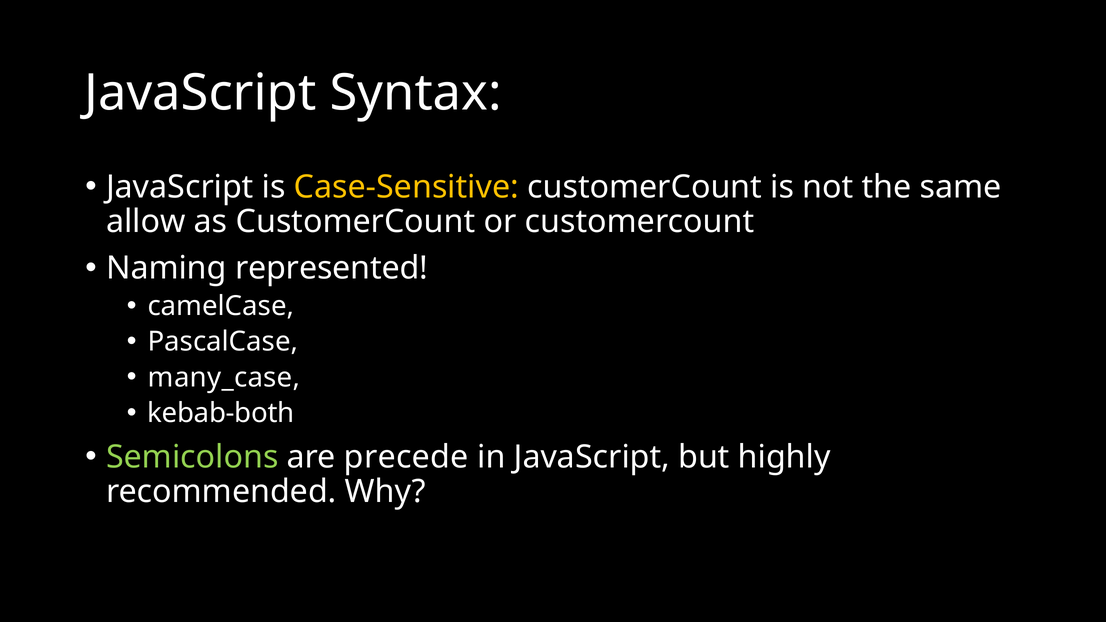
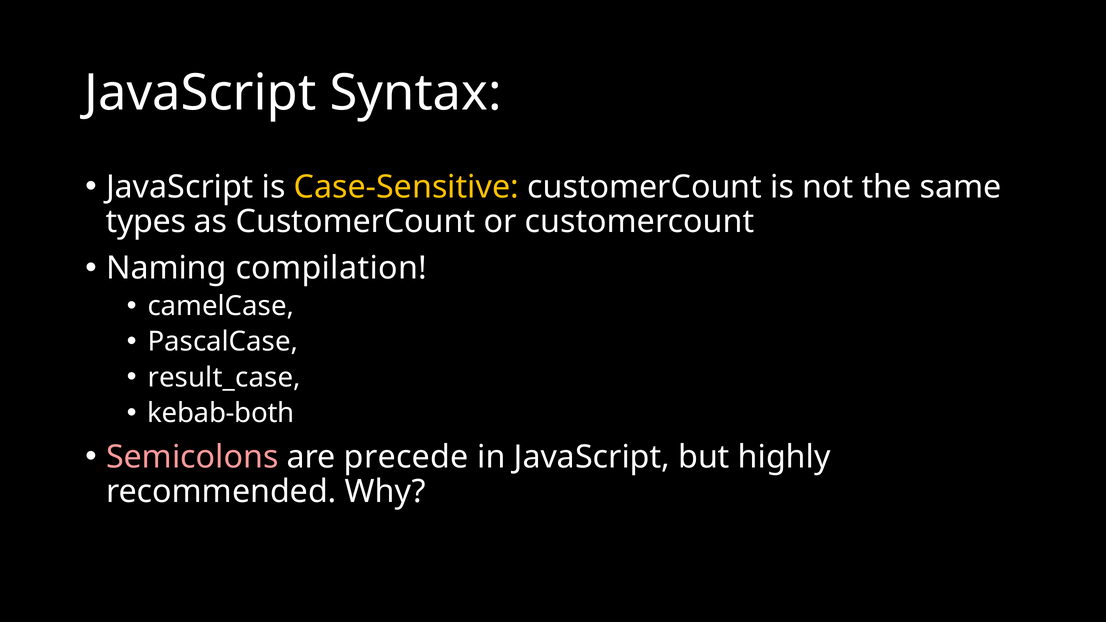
allow: allow -> types
represented: represented -> compilation
many_case: many_case -> result_case
Semicolons colour: light green -> pink
